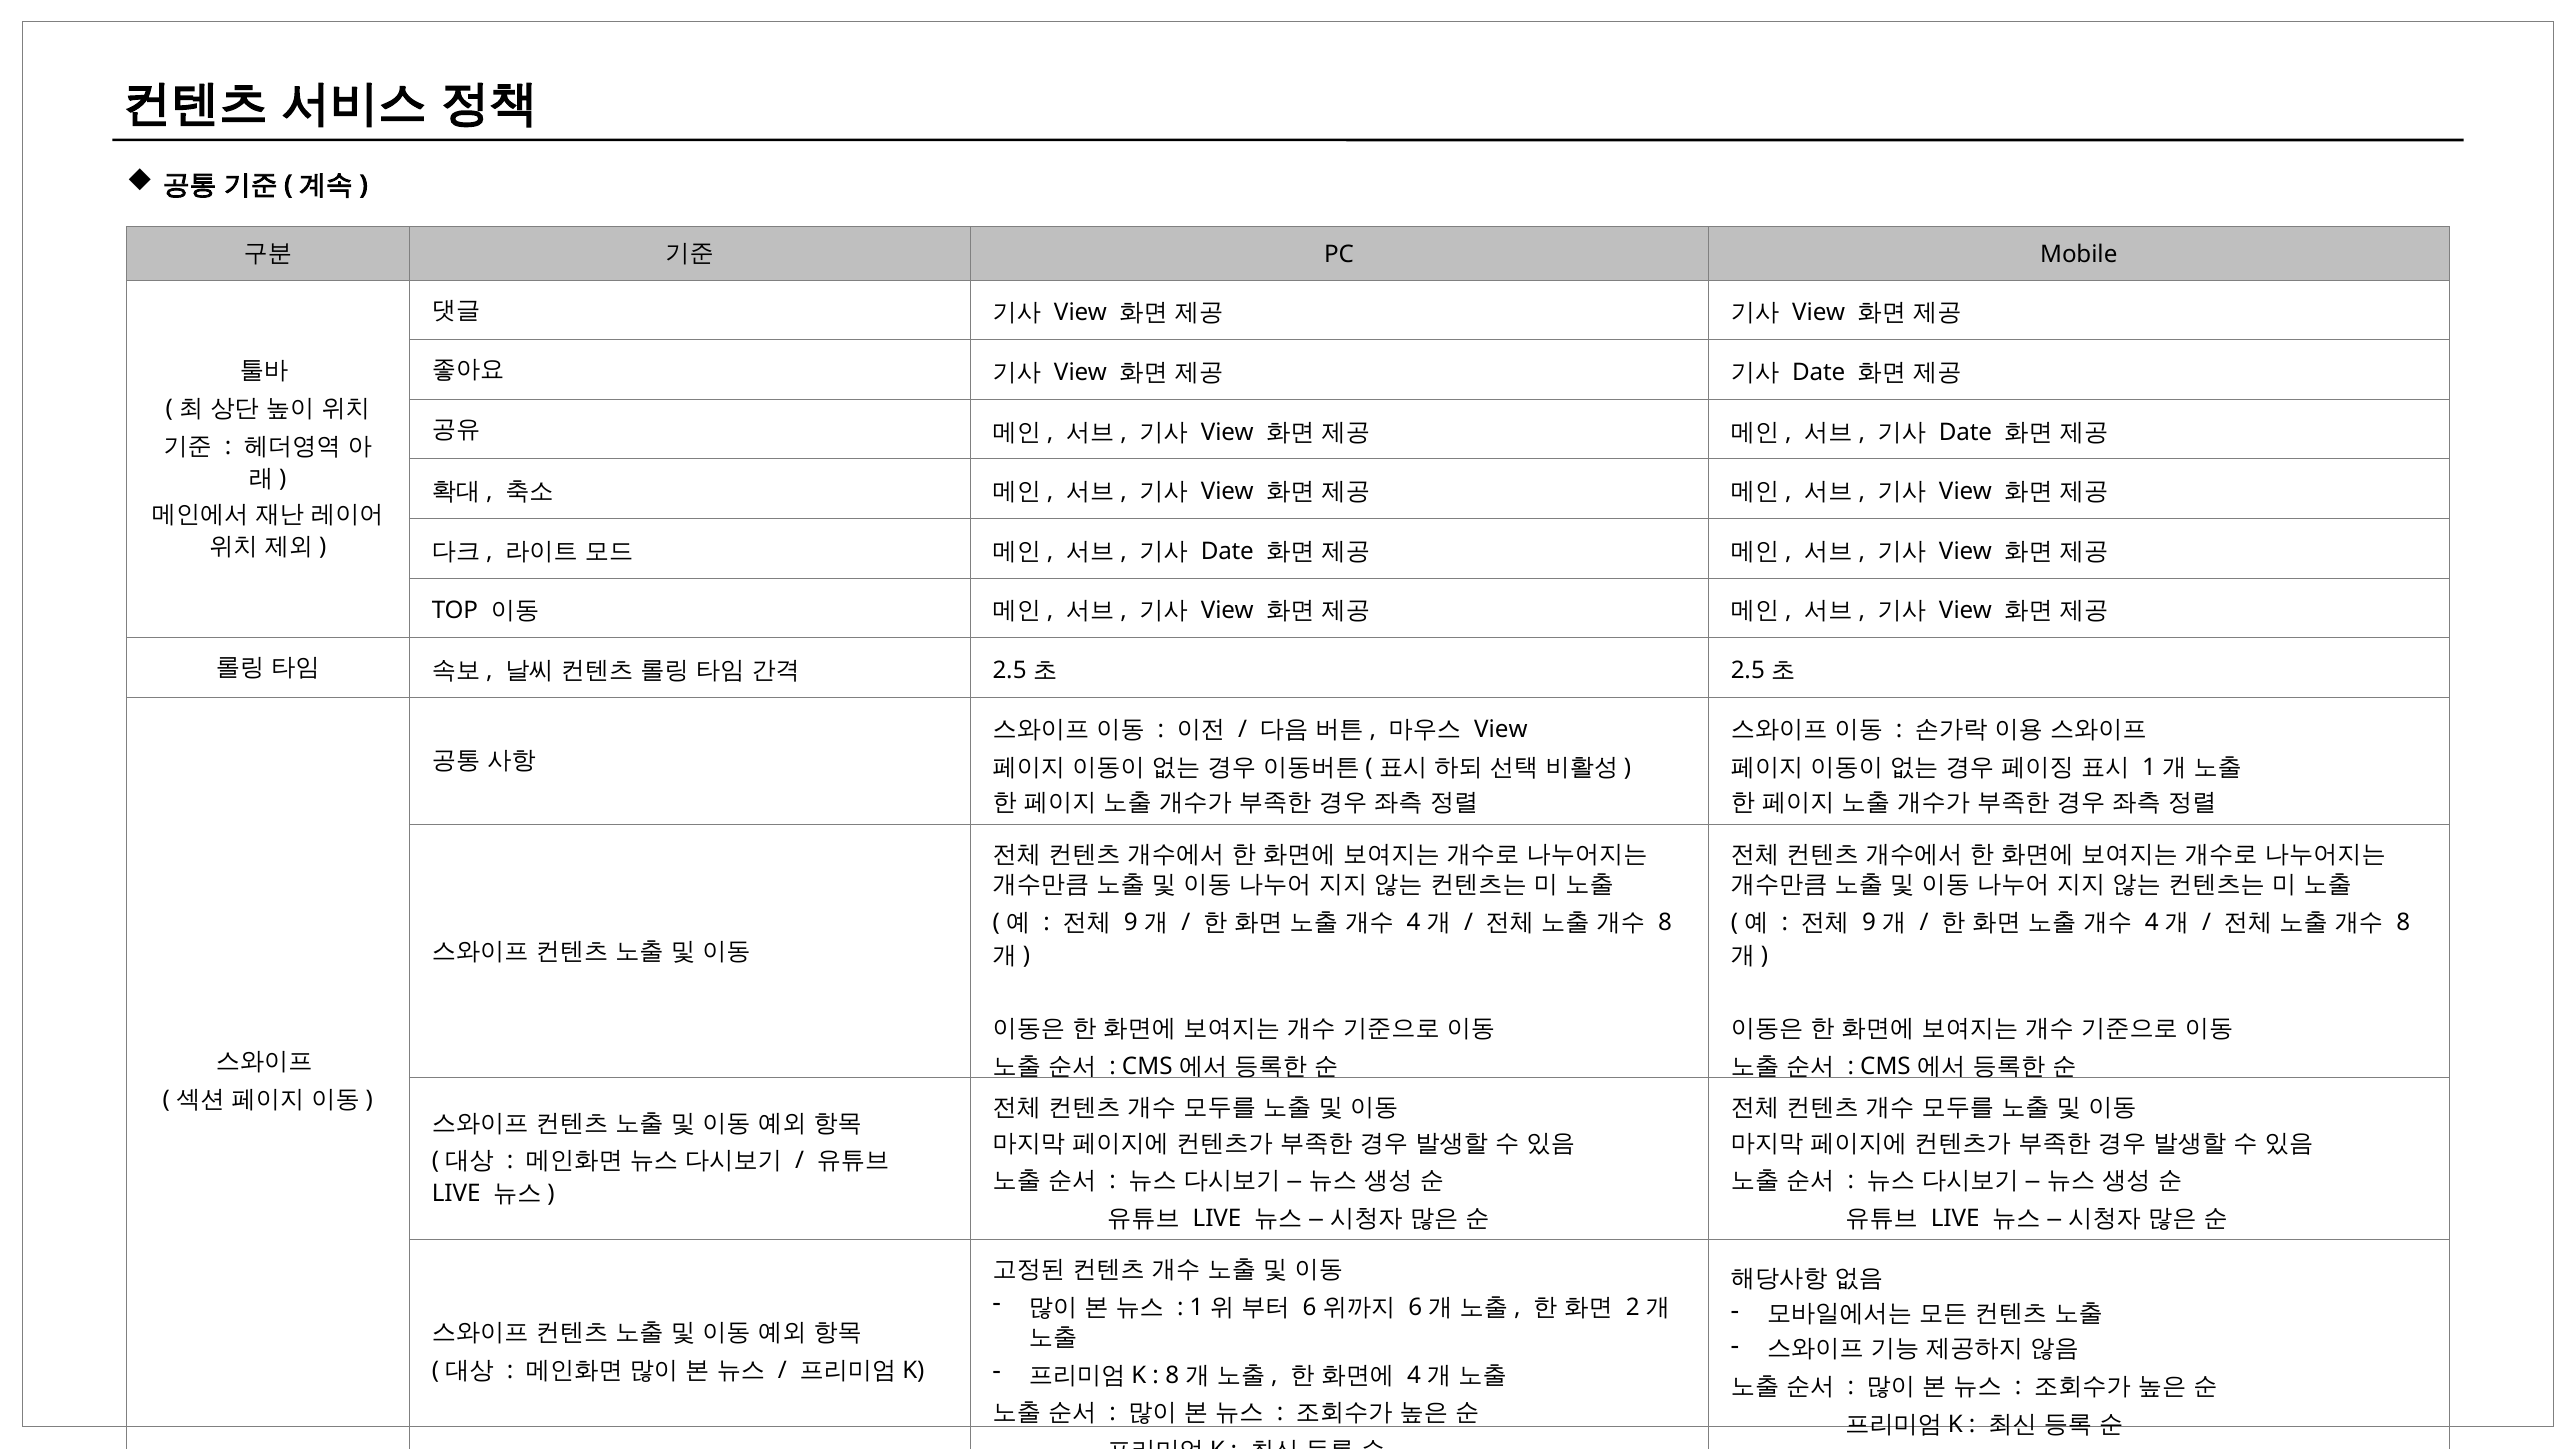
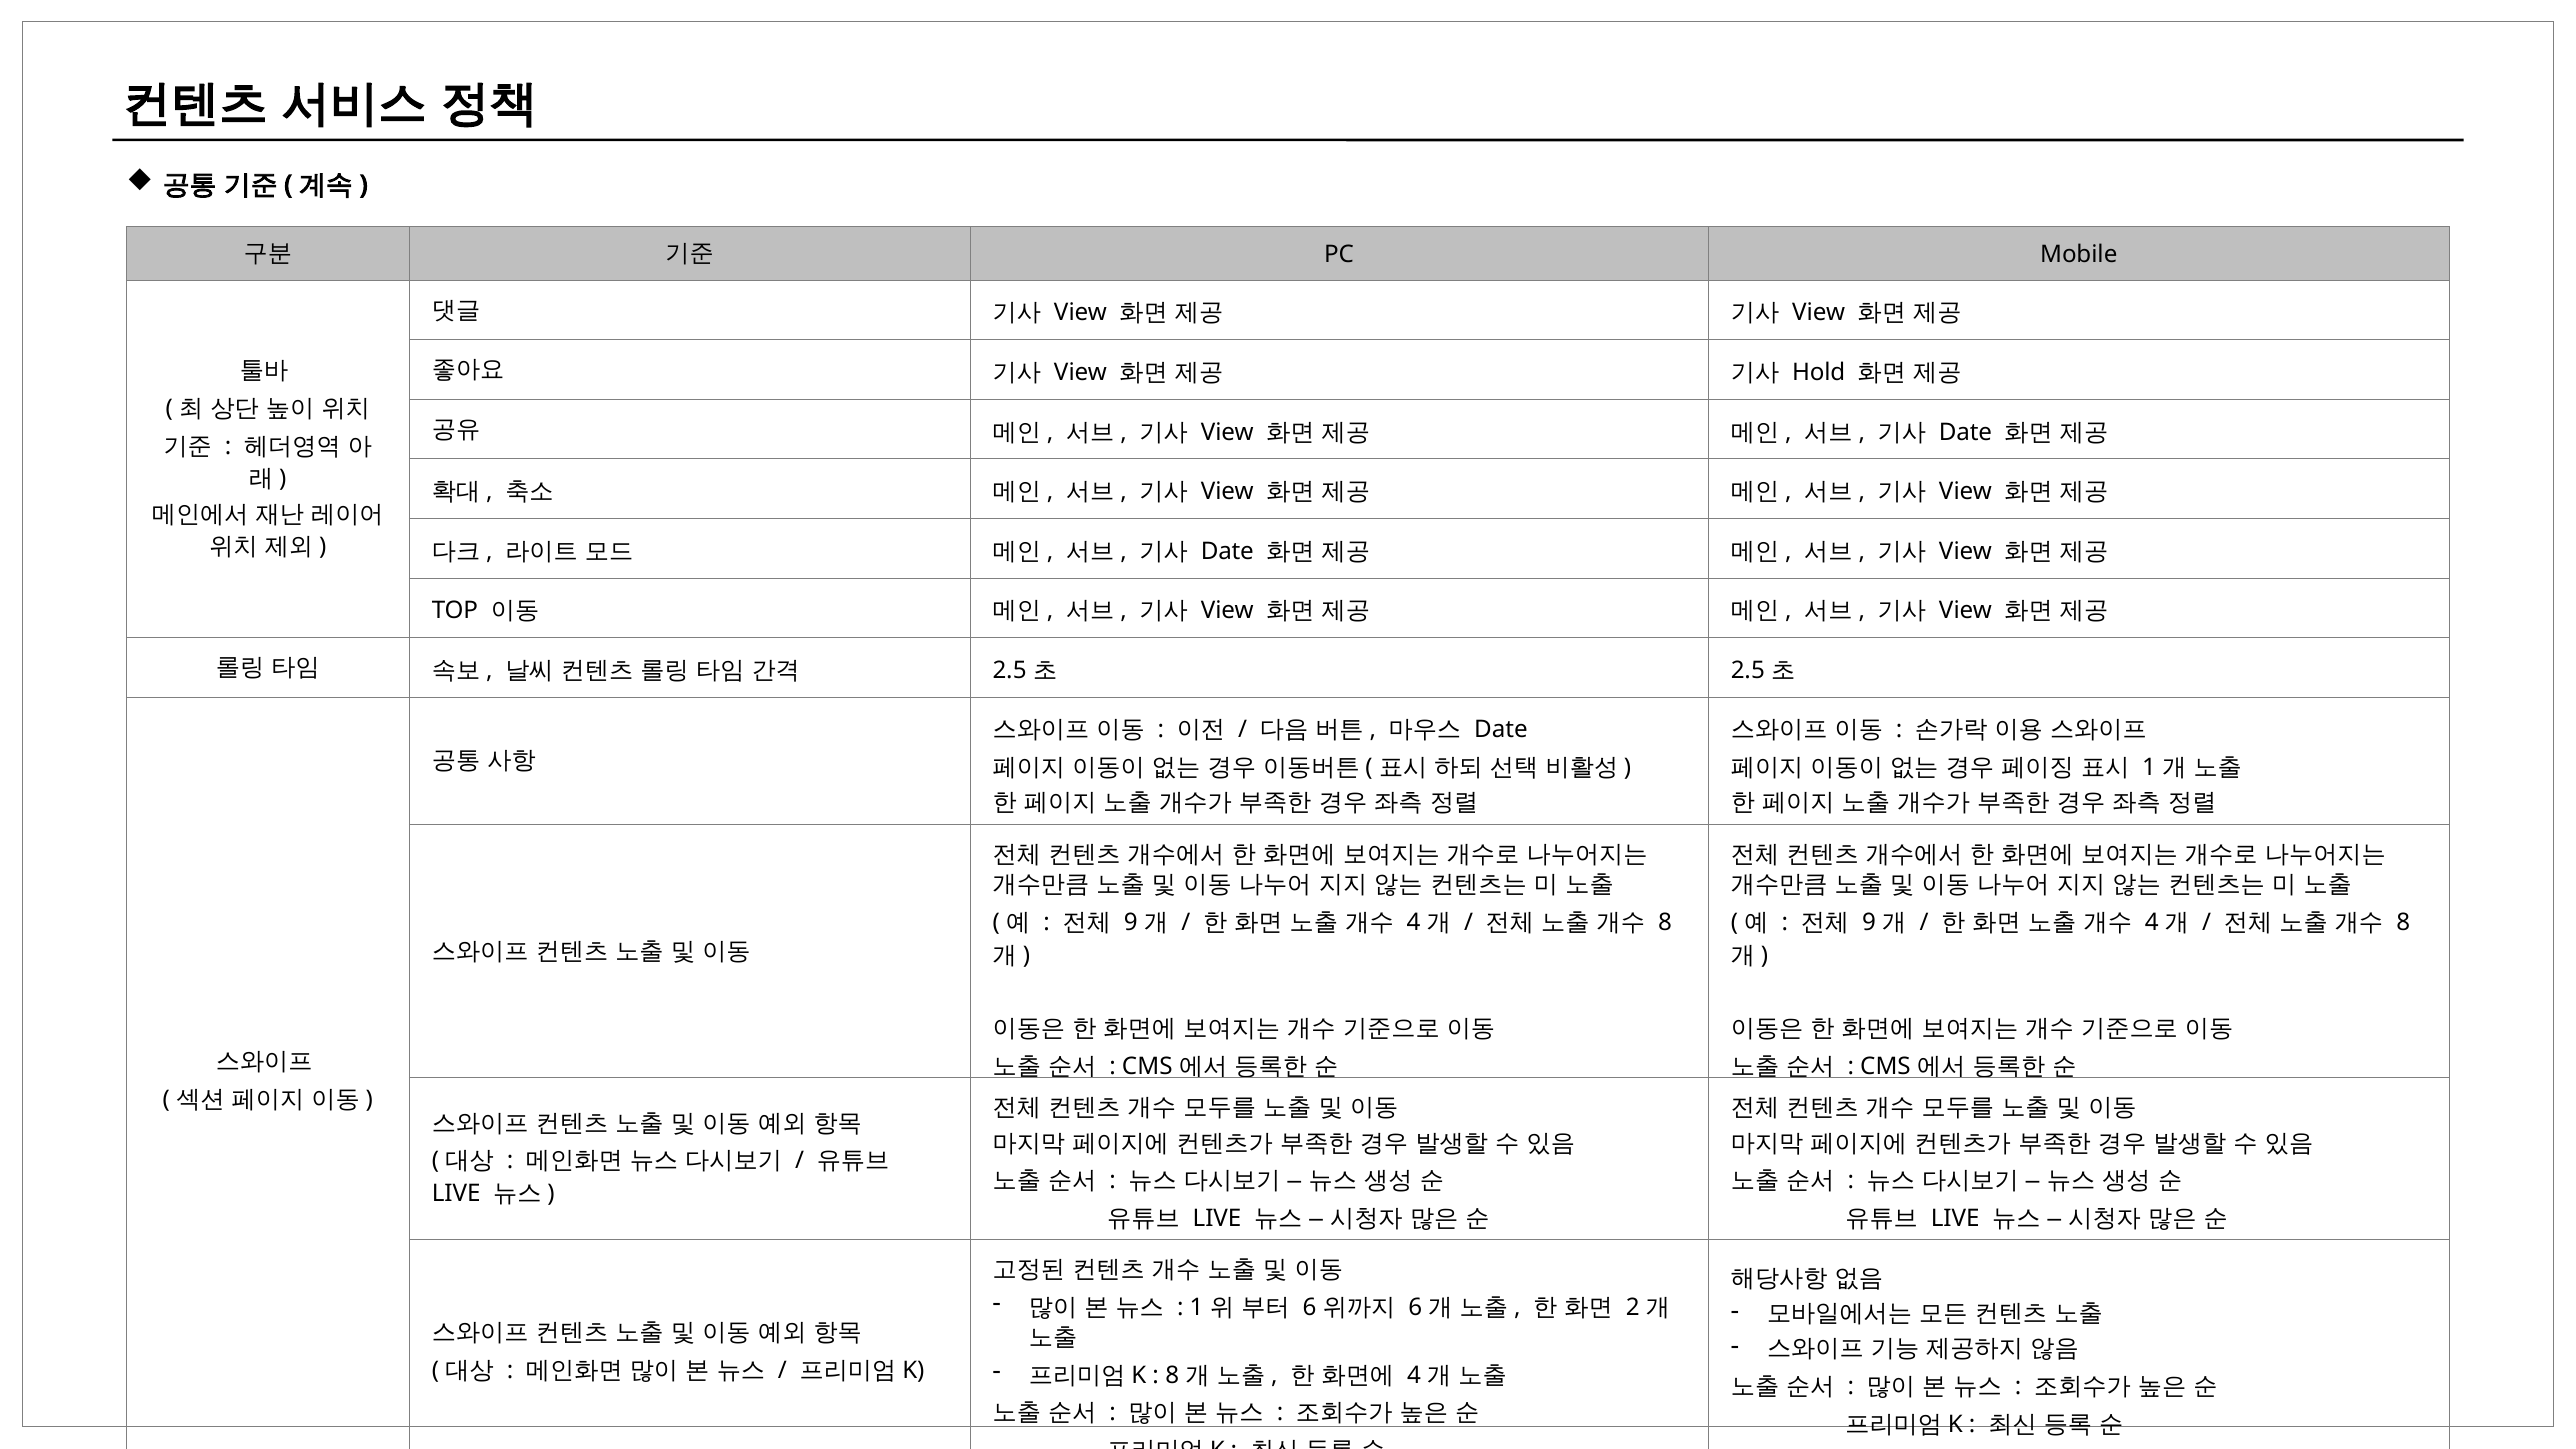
Date at (1819, 372): Date -> Hold
View at (1501, 730): View -> Date
